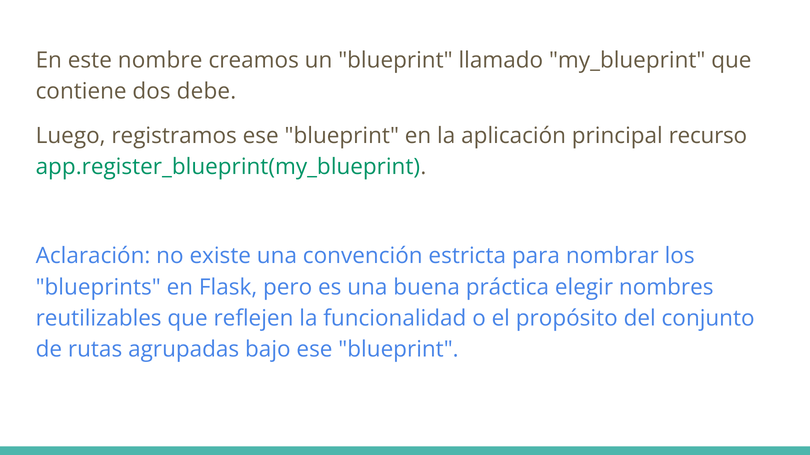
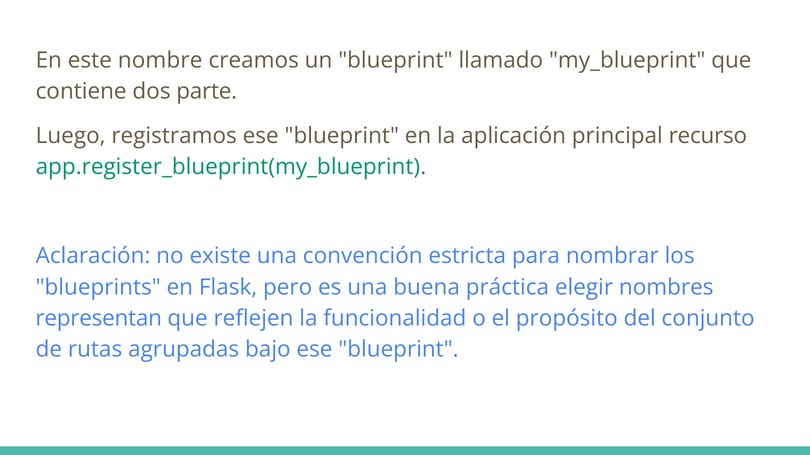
debe: debe -> parte
reutilizables: reutilizables -> representan
